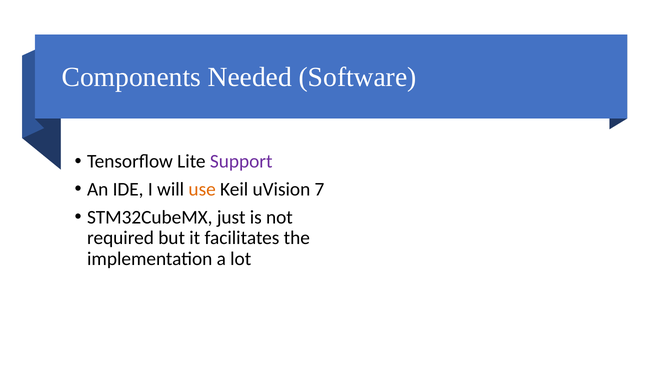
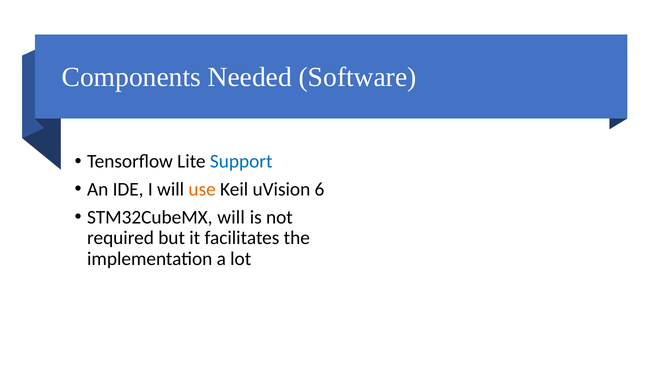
Support colour: purple -> blue
7: 7 -> 6
STM32CubeMX just: just -> will
